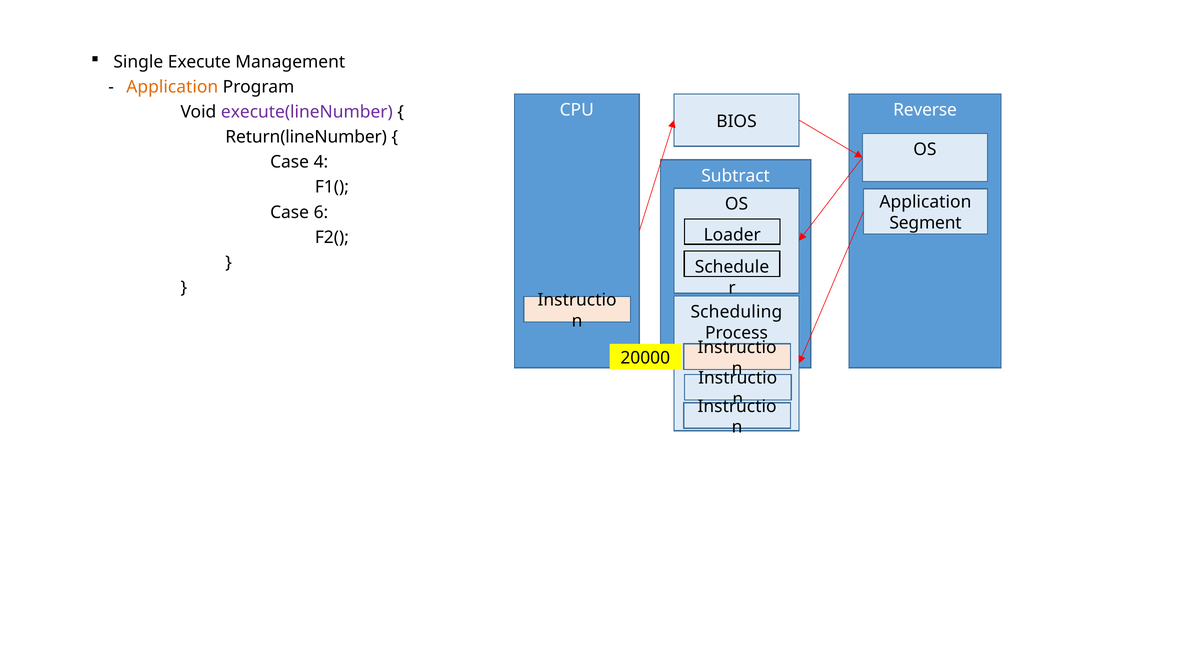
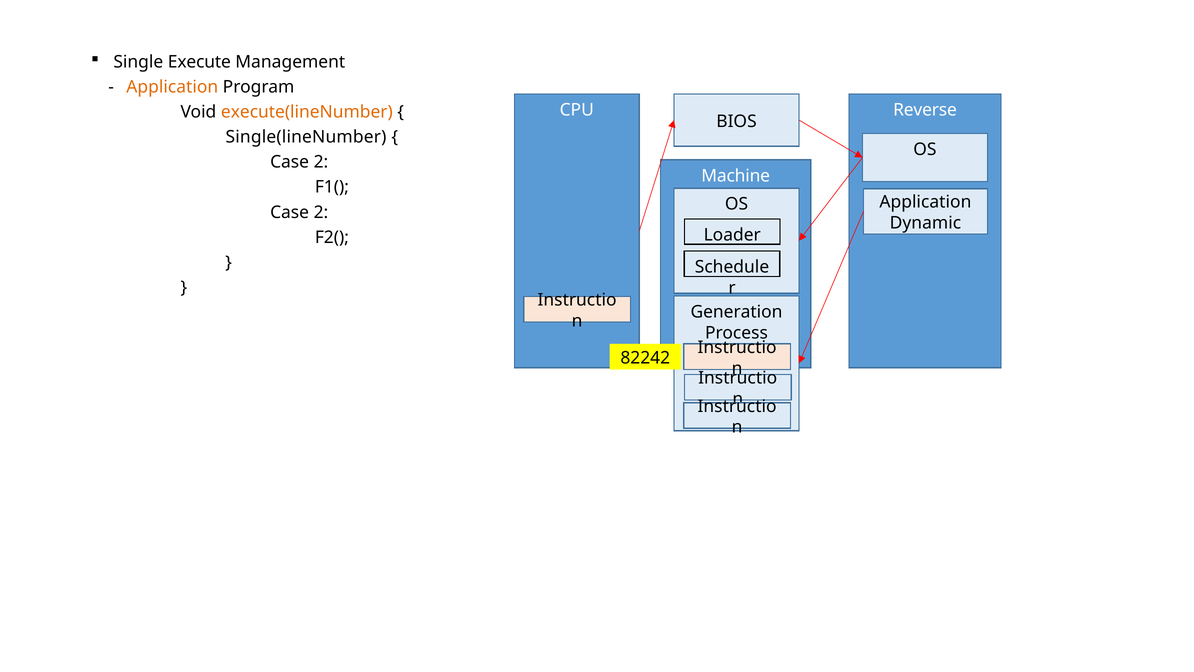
execute(lineNumber colour: purple -> orange
Return(lineNumber: Return(lineNumber -> Single(lineNumber
4 at (321, 162): 4 -> 2
Subtract: Subtract -> Machine
6 at (321, 212): 6 -> 2
Segment: Segment -> Dynamic
Scheduling: Scheduling -> Generation
20000: 20000 -> 82242
